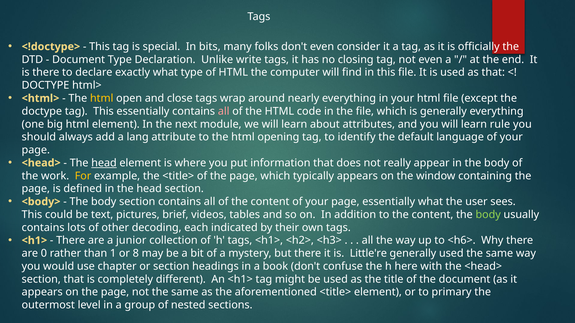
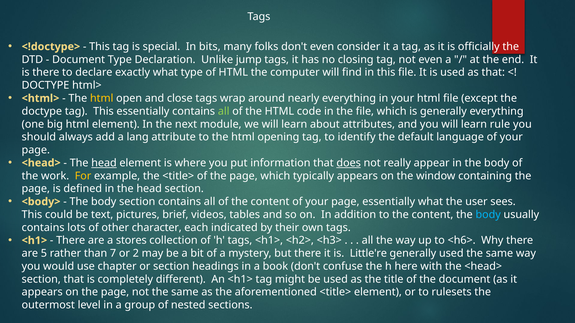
write: write -> jump
all at (224, 111) colour: pink -> light green
does underline: none -> present
body at (488, 215) colour: light green -> light blue
decoding: decoding -> character
junior: junior -> stores
0: 0 -> 5
1: 1 -> 7
8: 8 -> 2
primary: primary -> rulesets
